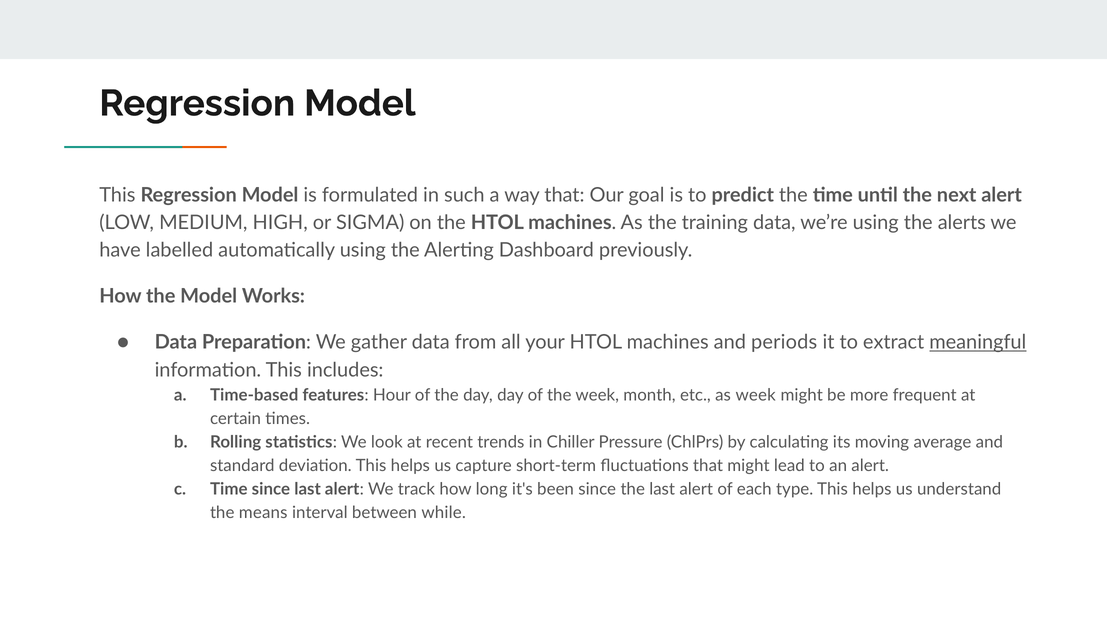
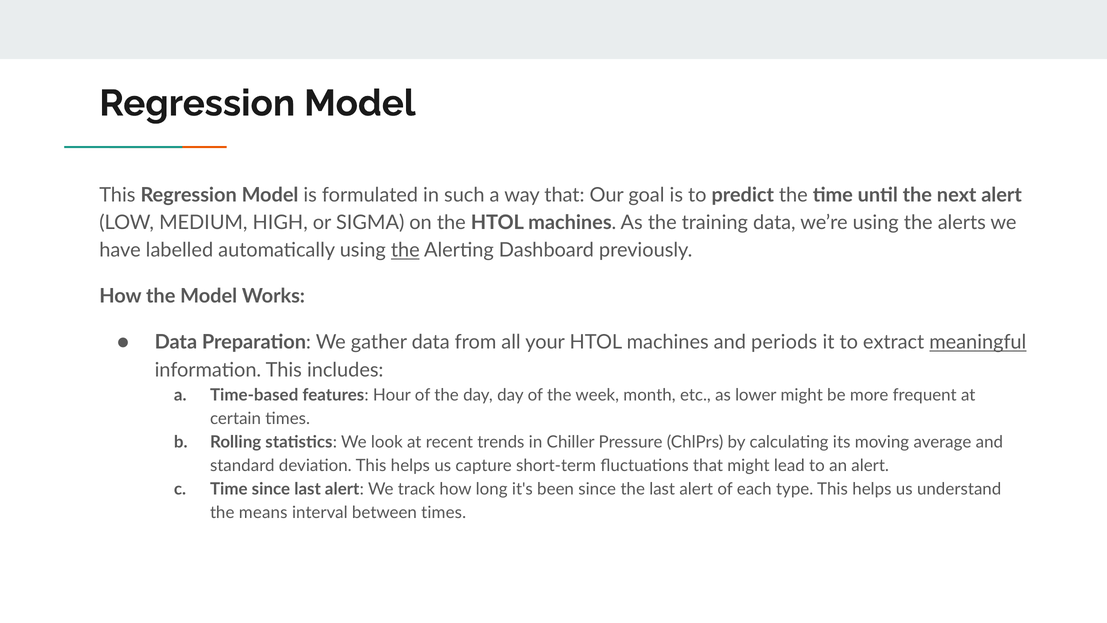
the at (405, 250) underline: none -> present
as week: week -> lower
between while: while -> times
